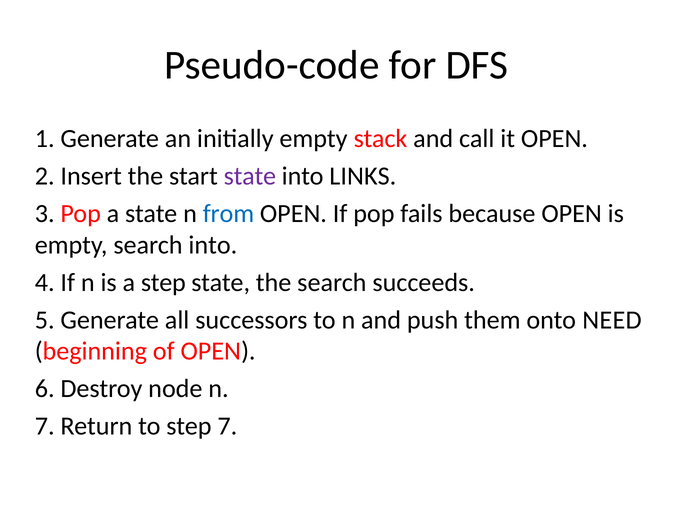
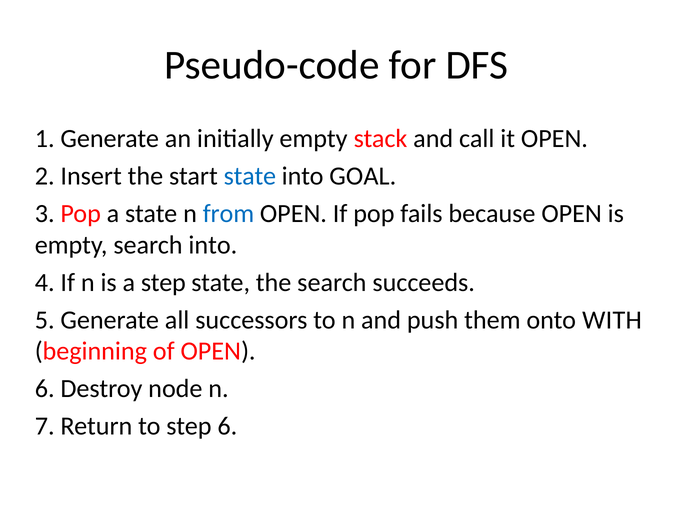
state at (250, 176) colour: purple -> blue
LINKS: LINKS -> GOAL
NEED: NEED -> WITH
step 7: 7 -> 6
